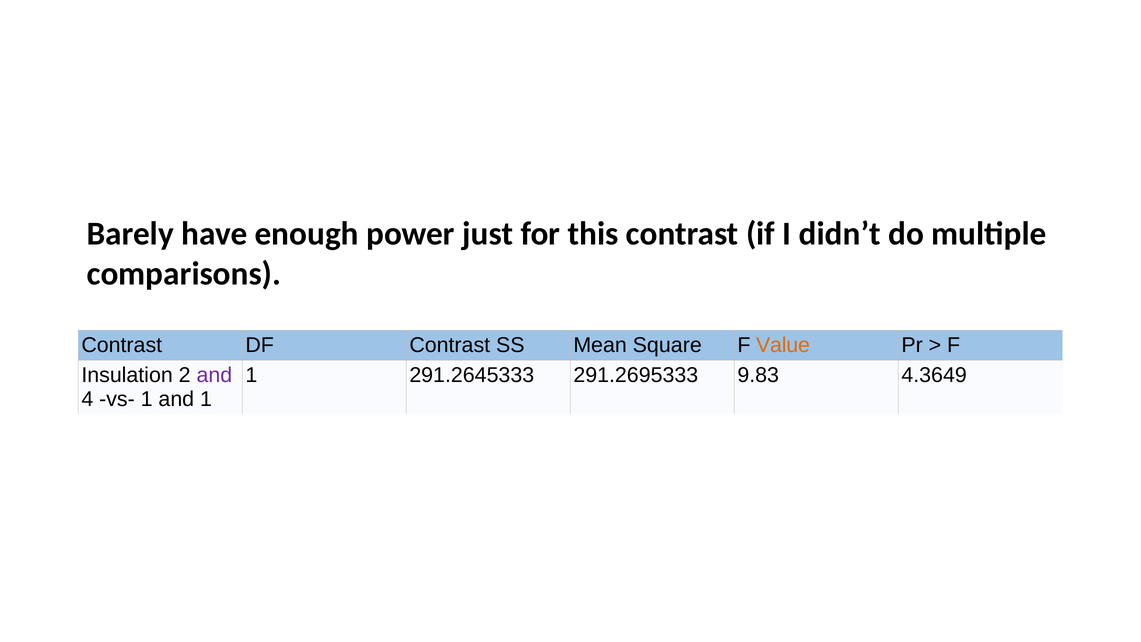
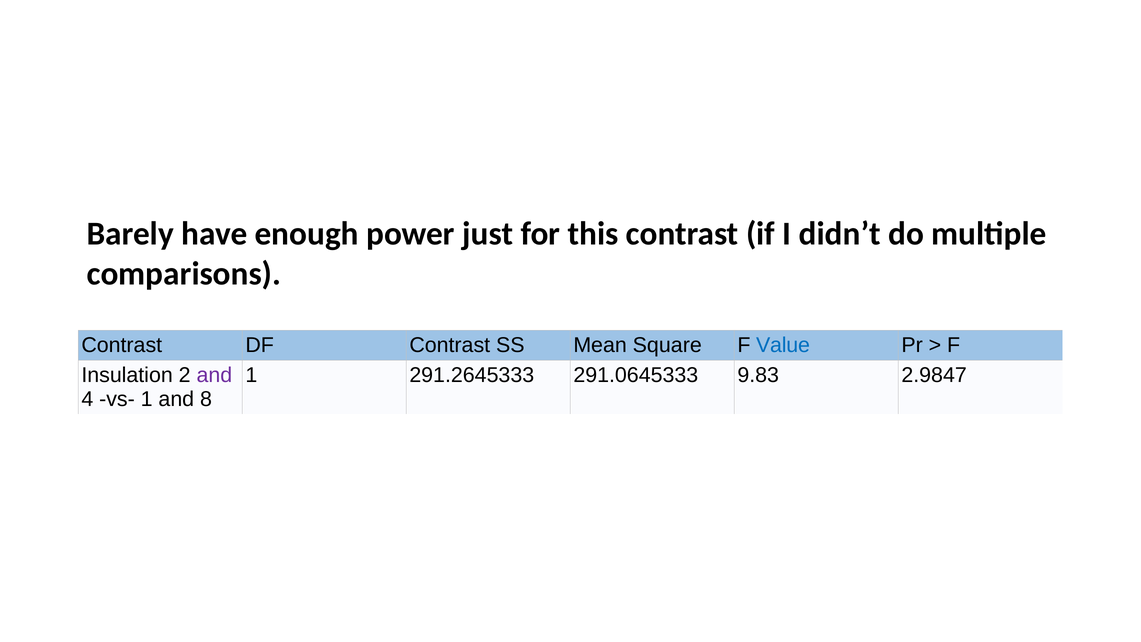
Value colour: orange -> blue
291.2695333: 291.2695333 -> 291.0645333
4.3649: 4.3649 -> 2.9847
and 1: 1 -> 8
